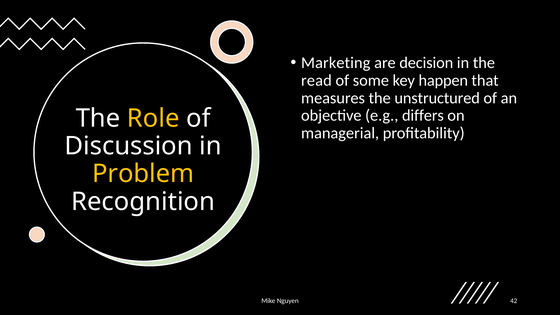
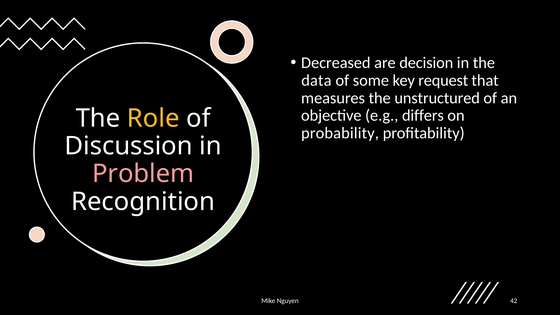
Marketing: Marketing -> Decreased
read: read -> data
happen: happen -> request
managerial: managerial -> probability
Problem colour: yellow -> pink
